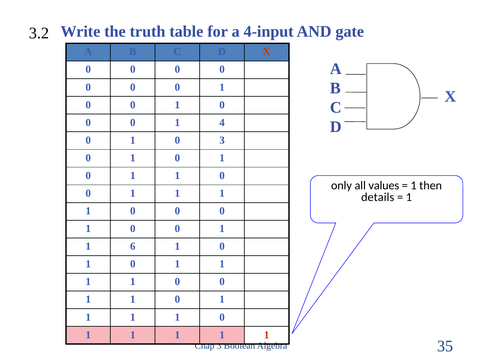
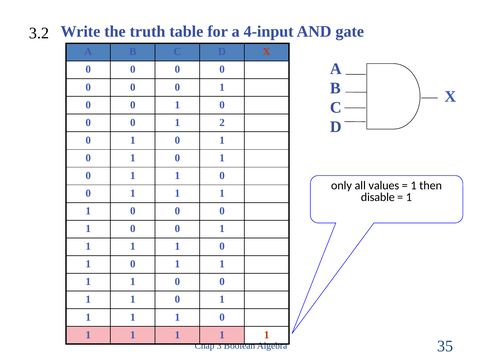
4: 4 -> 2
3 at (222, 140): 3 -> 1
details: details -> disable
6 at (133, 246): 6 -> 1
